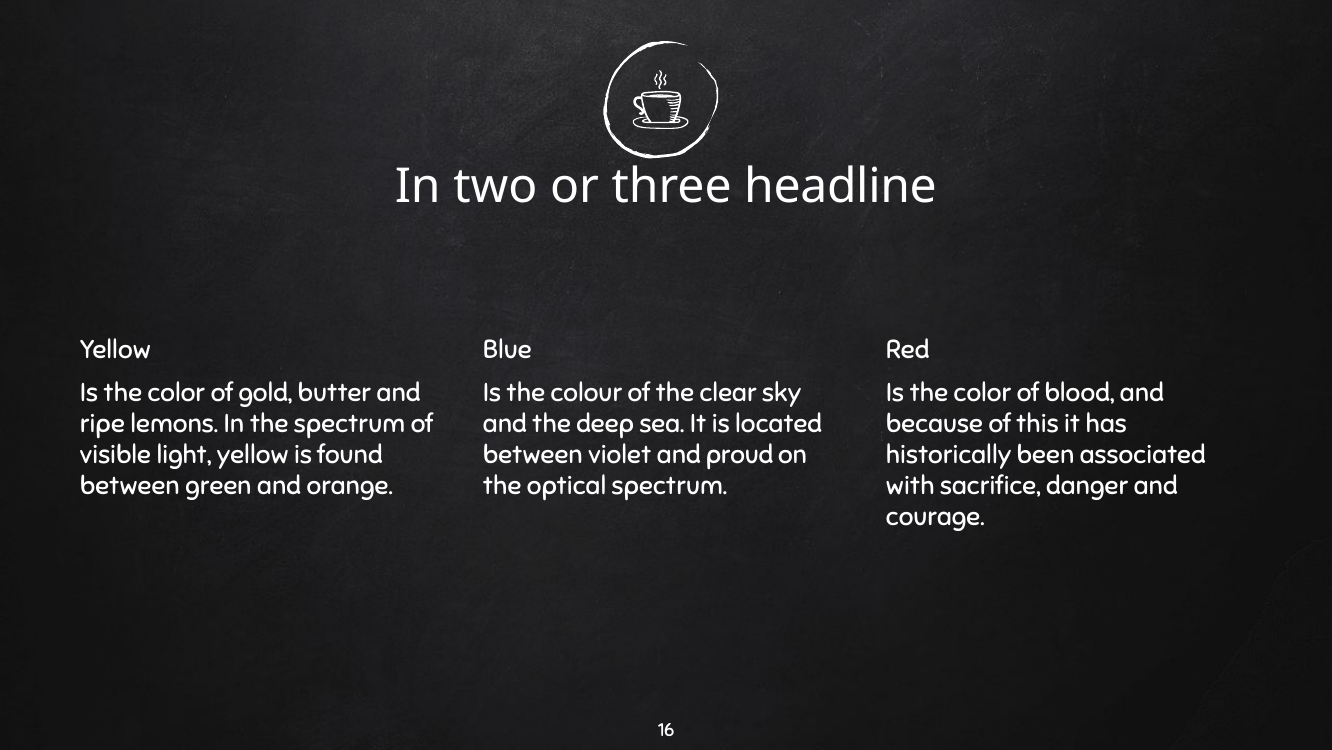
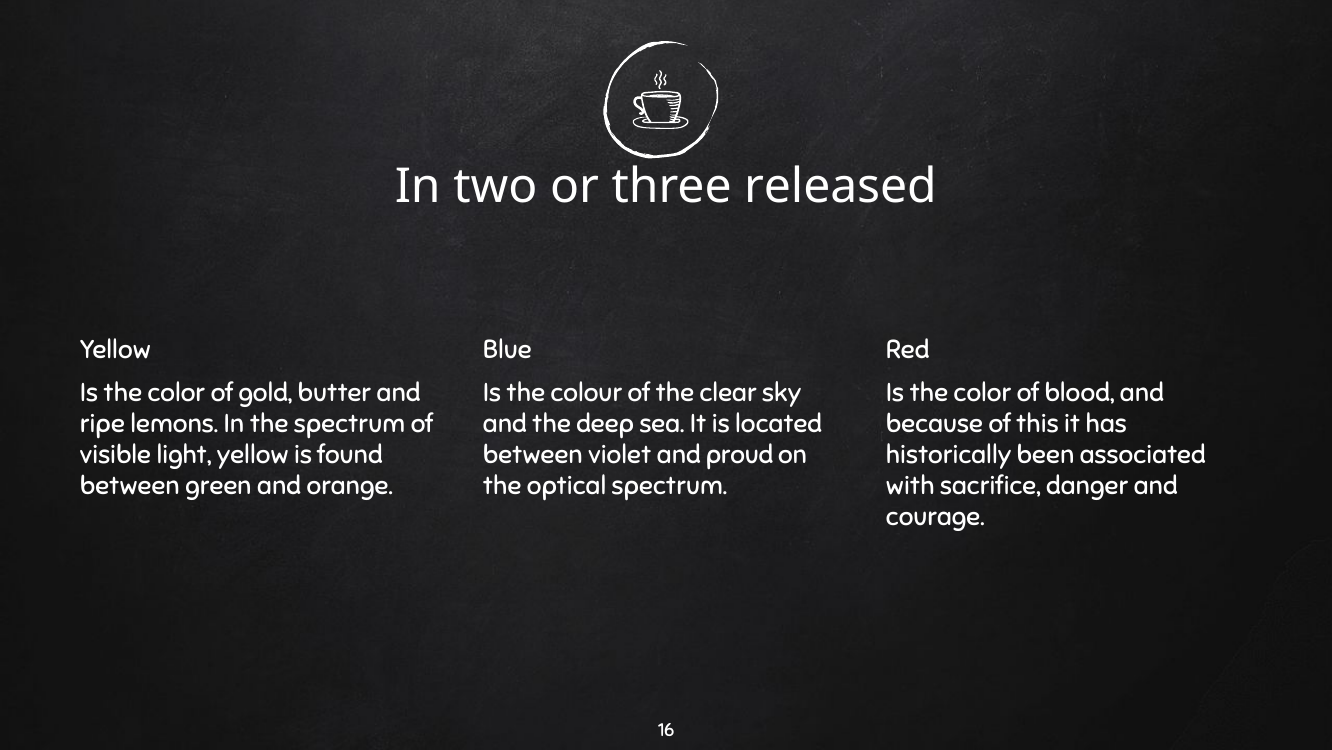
headline: headline -> released
